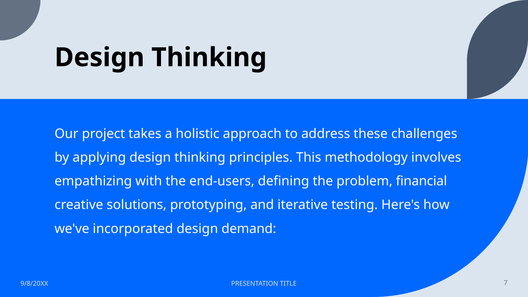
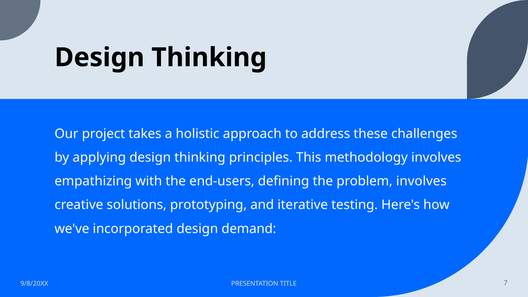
problem financial: financial -> involves
